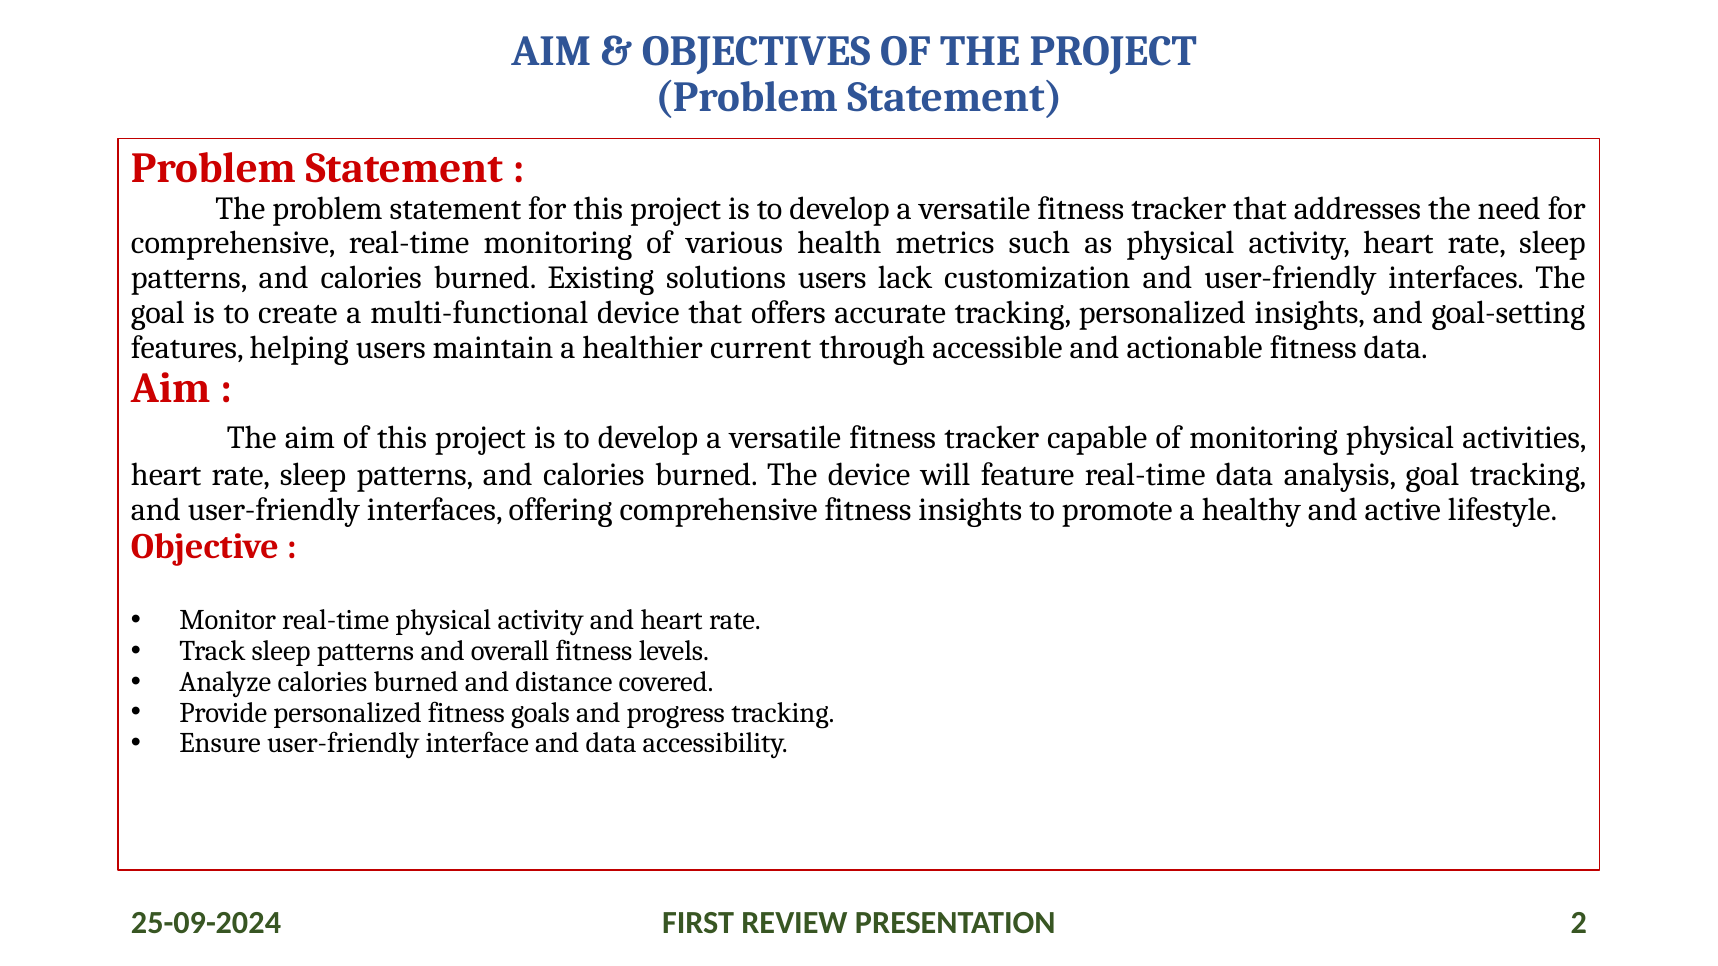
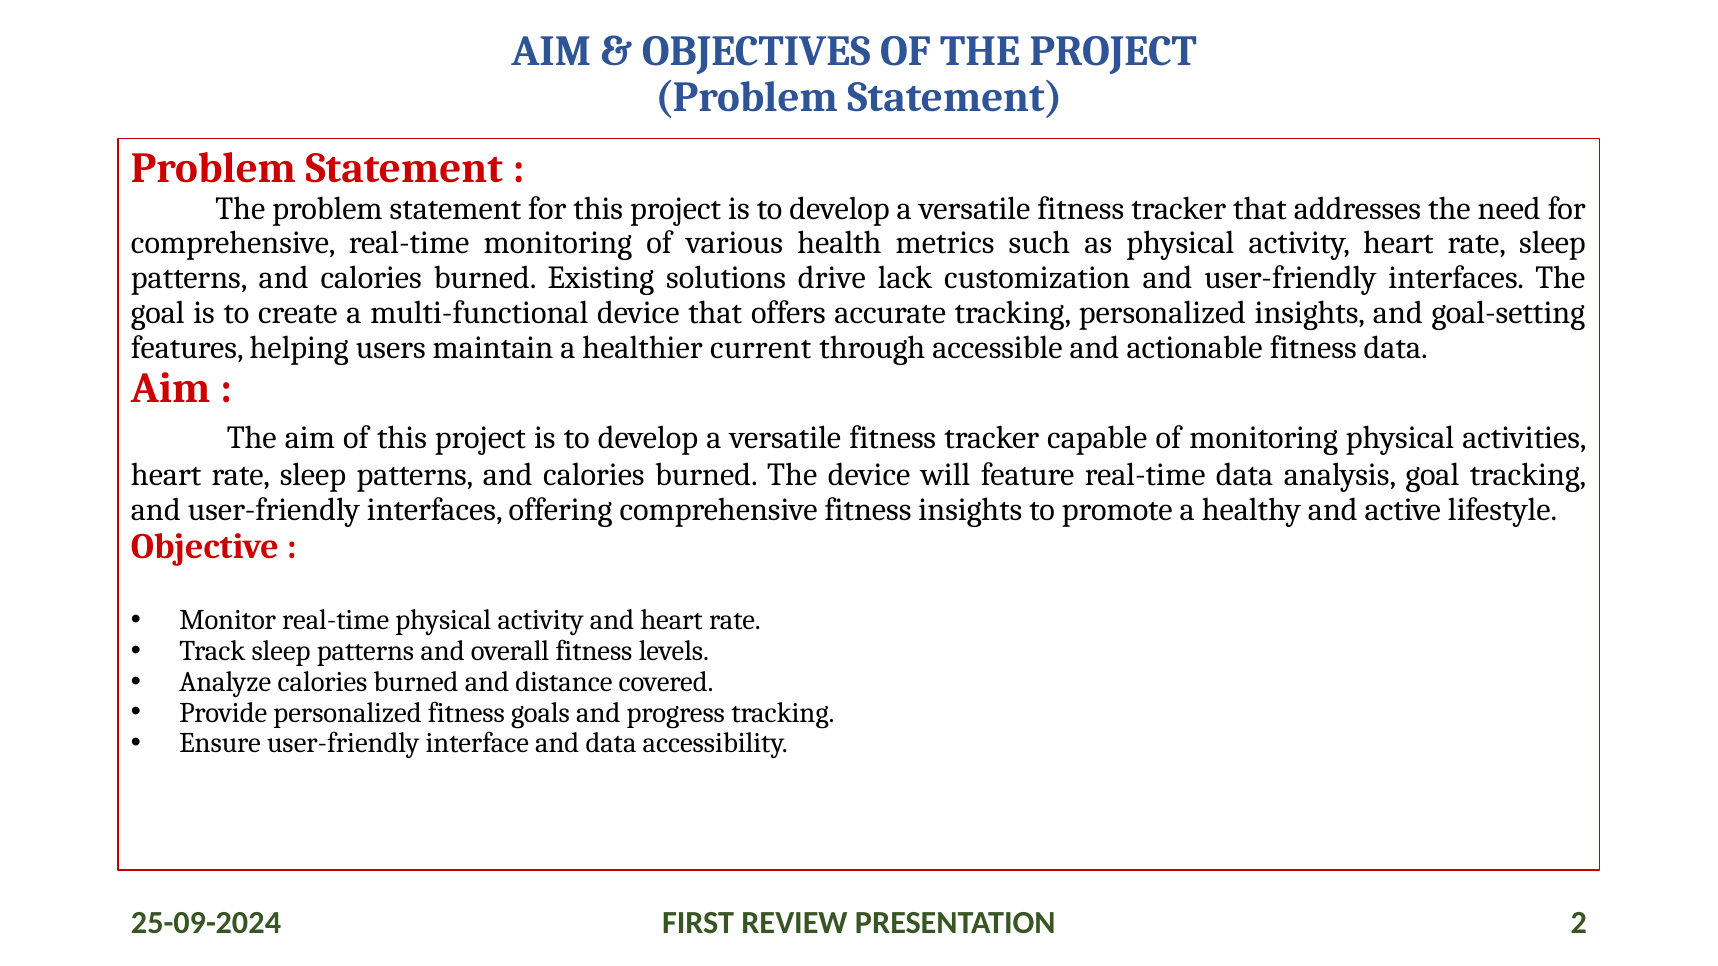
solutions users: users -> drive
